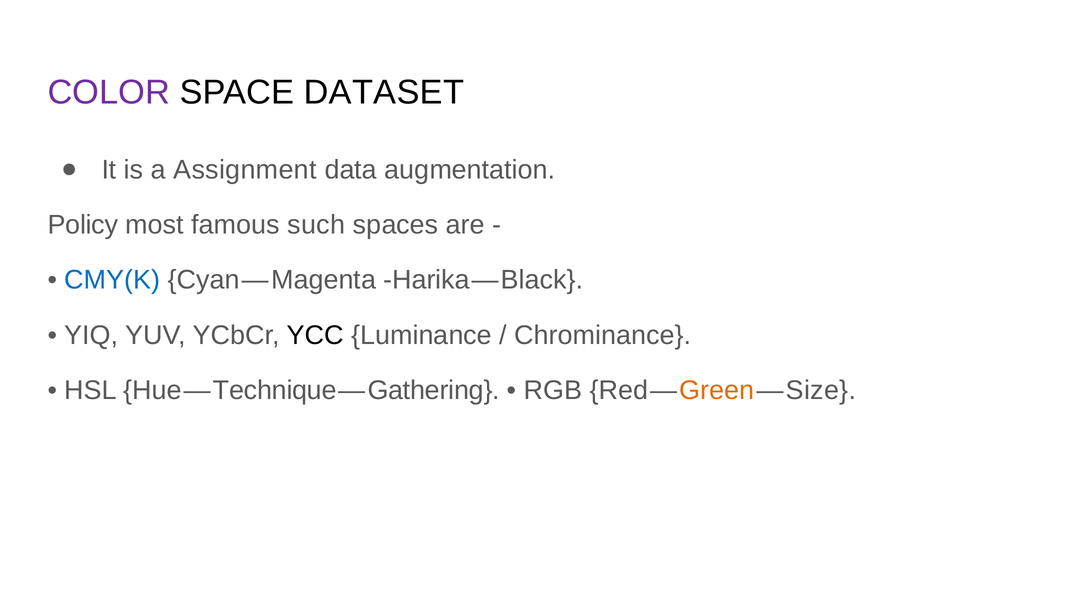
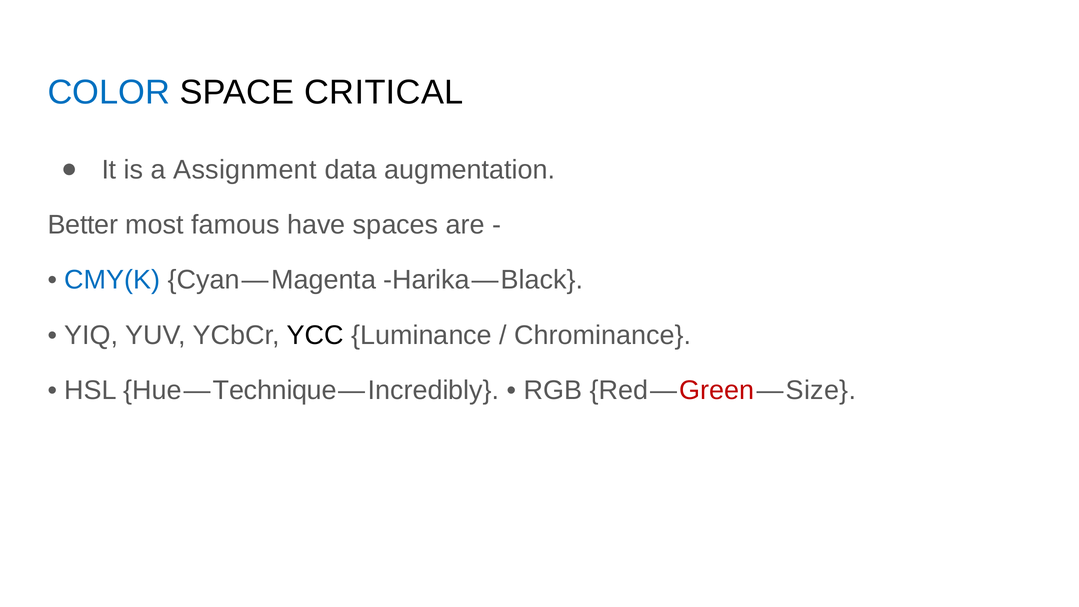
COLOR colour: purple -> blue
DATASET: DATASET -> CRITICAL
Policy: Policy -> Better
such: such -> have
Gathering: Gathering -> Incredibly
Green colour: orange -> red
